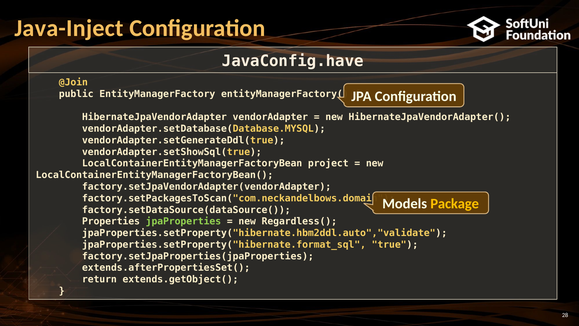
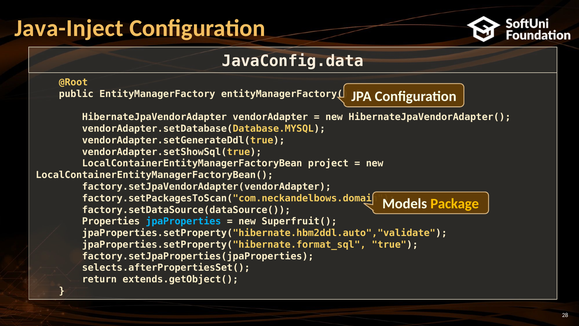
JavaConfig.have: JavaConfig.have -> JavaConfig.data
@Join: @Join -> @Root
jpaProperties colour: light green -> light blue
Regardless(: Regardless( -> Superfruit(
extends.afterPropertiesSet(: extends.afterPropertiesSet( -> selects.afterPropertiesSet(
